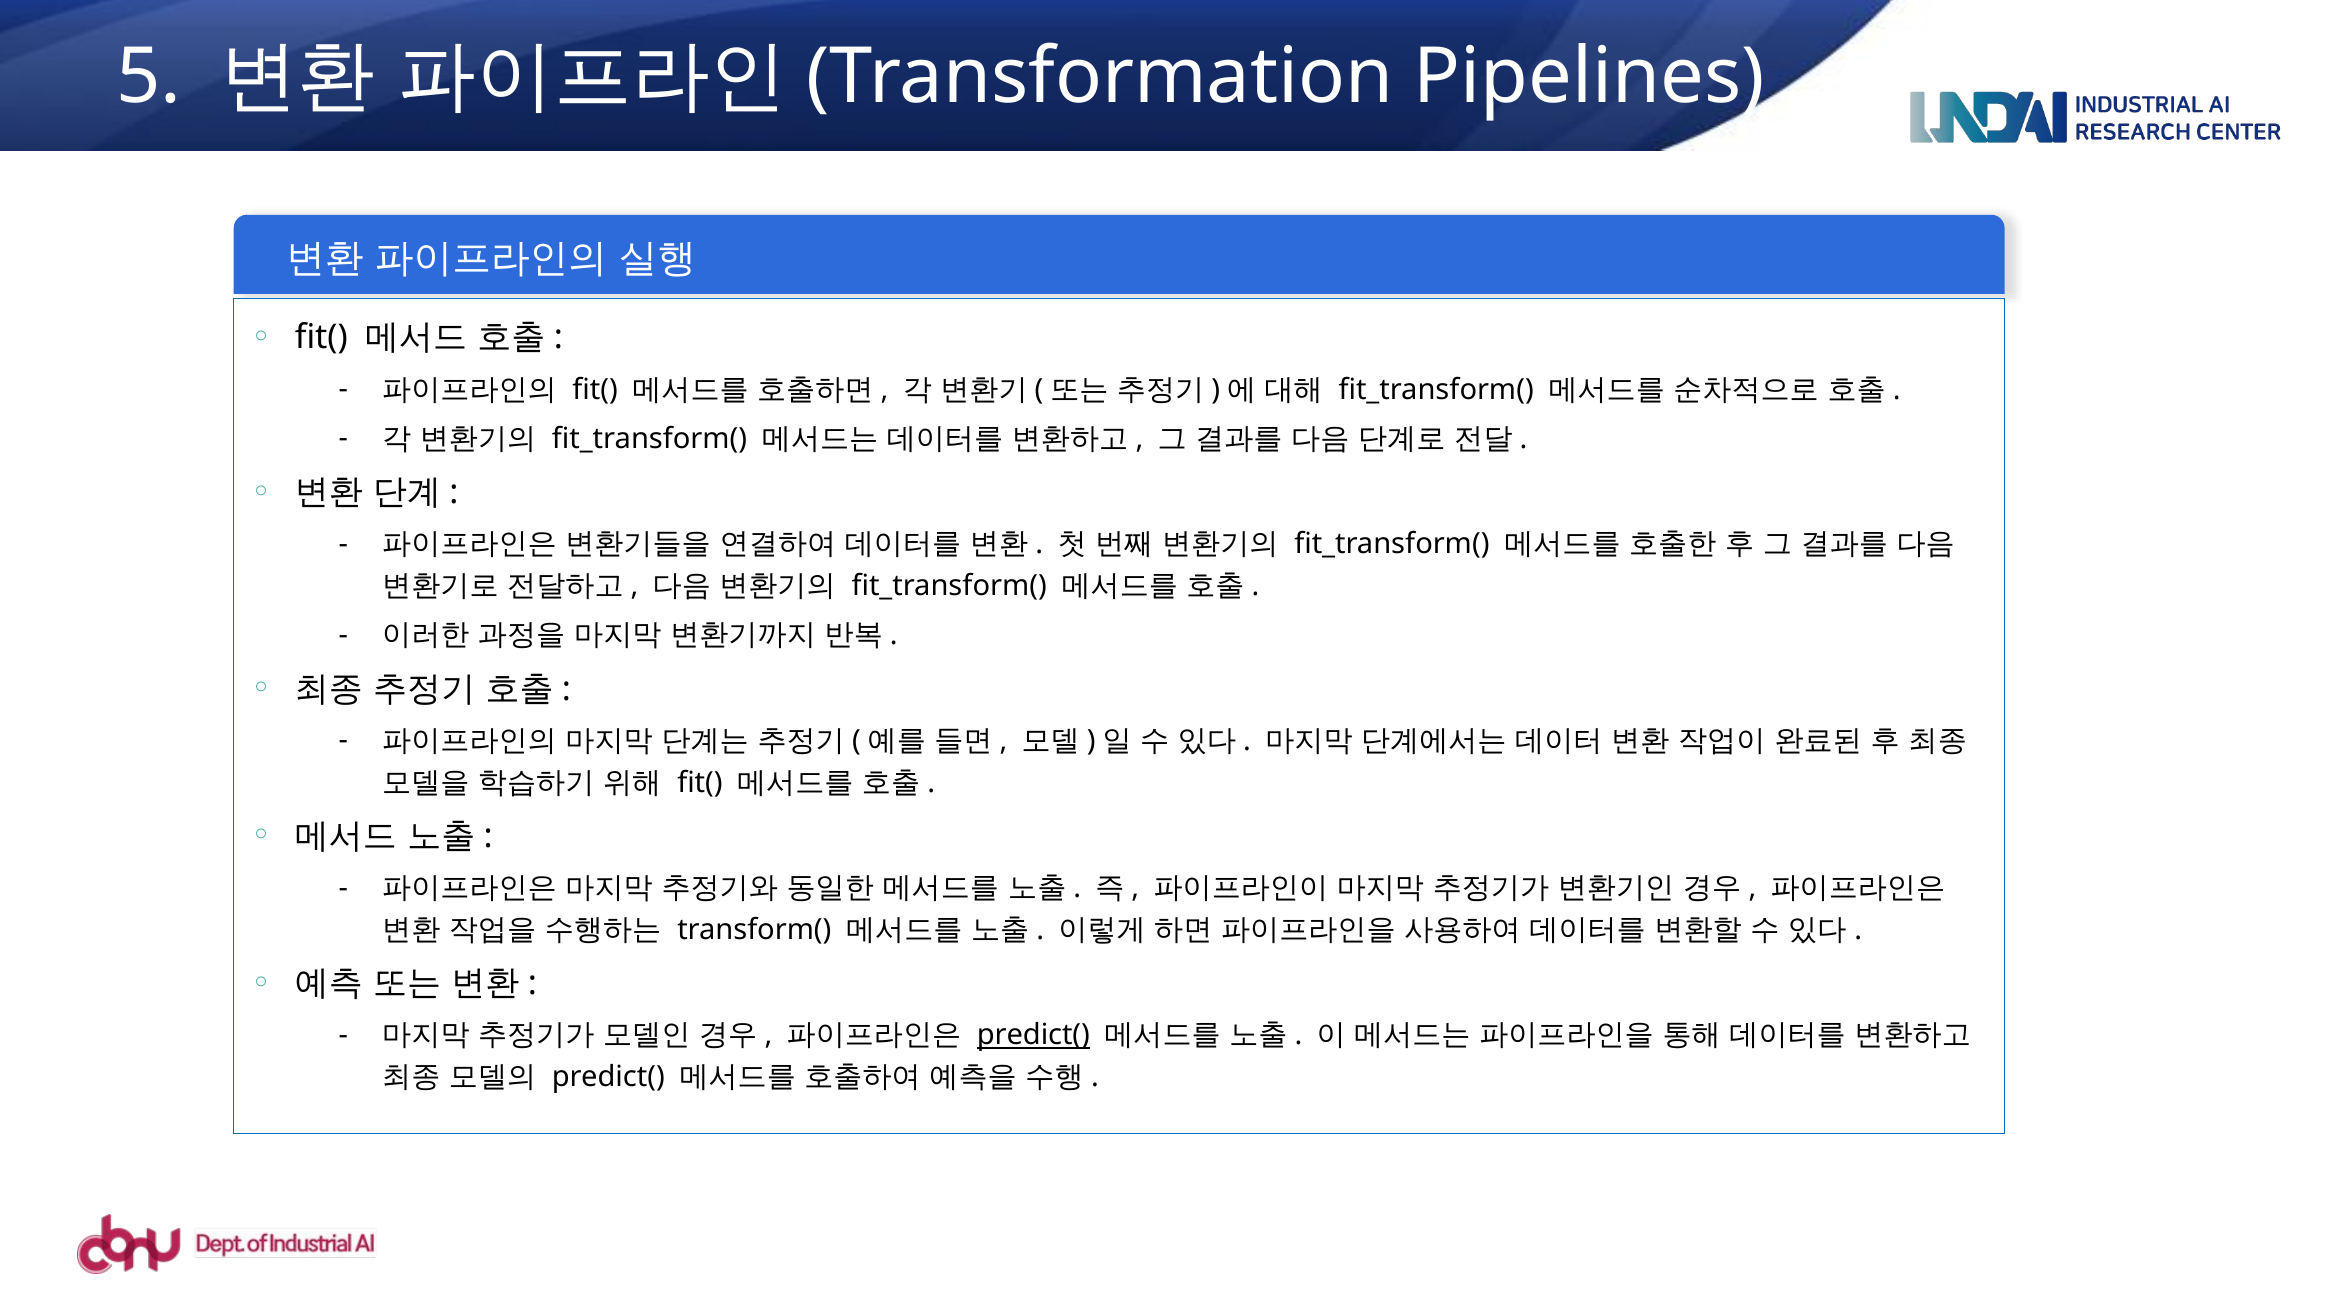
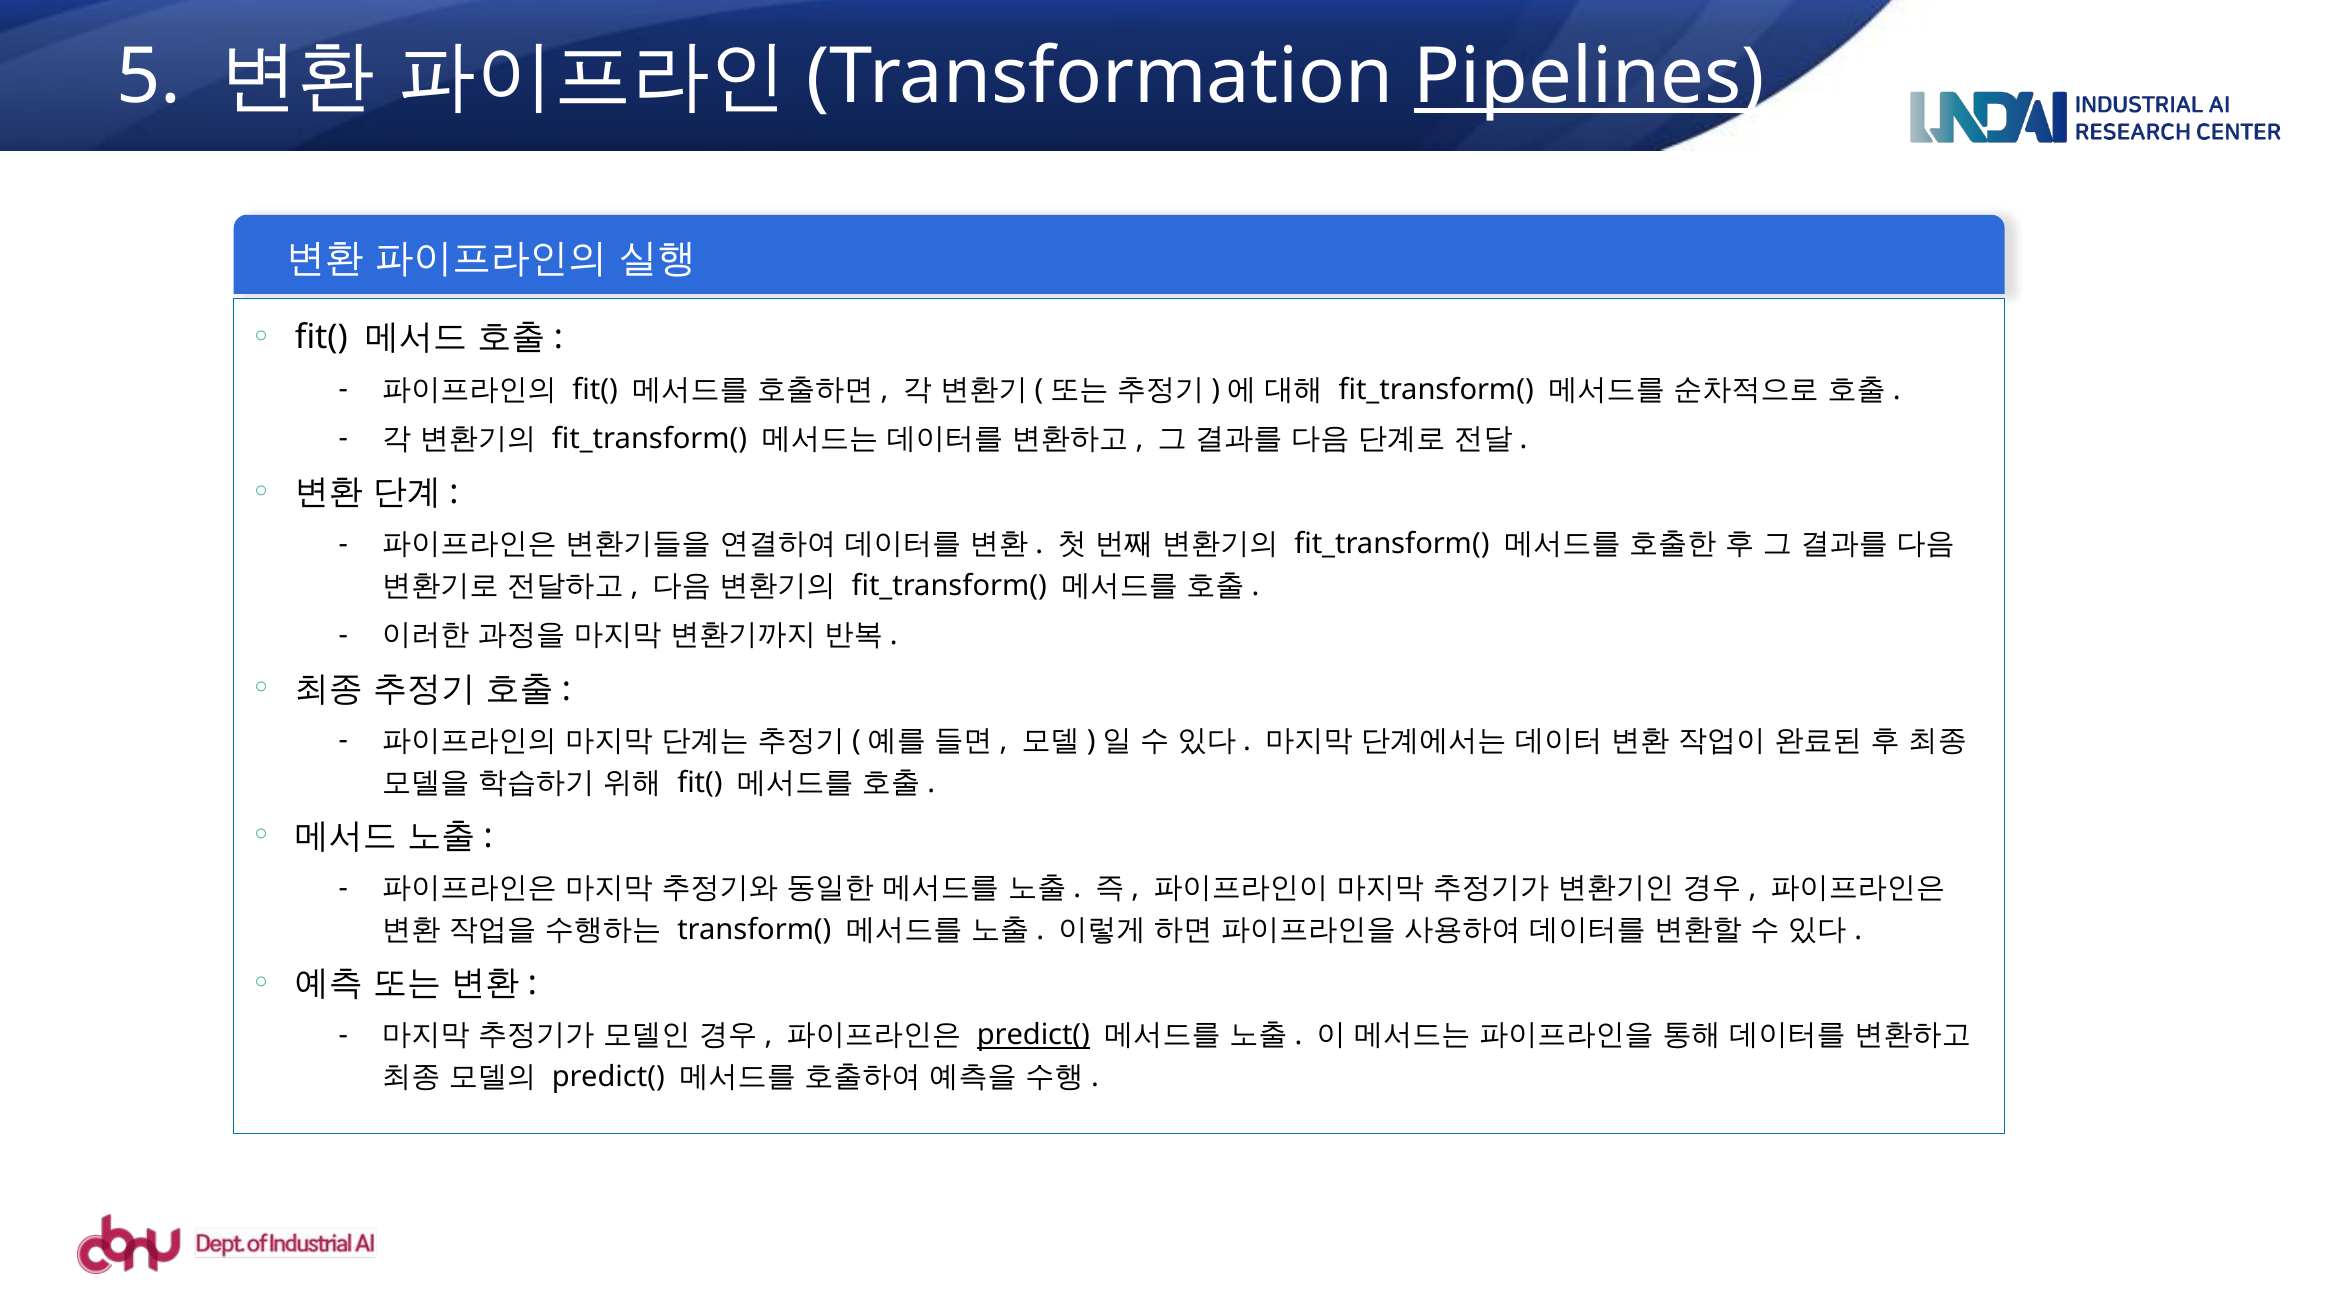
Pipelines underline: none -> present
